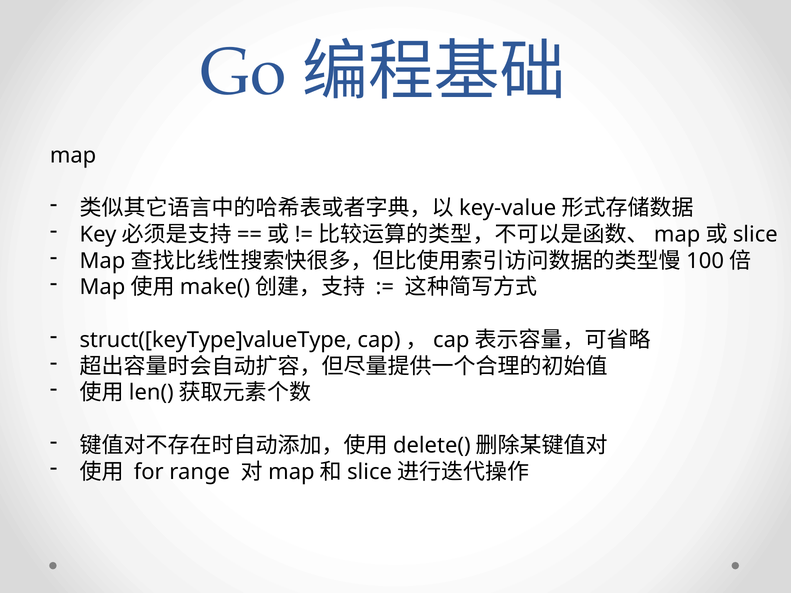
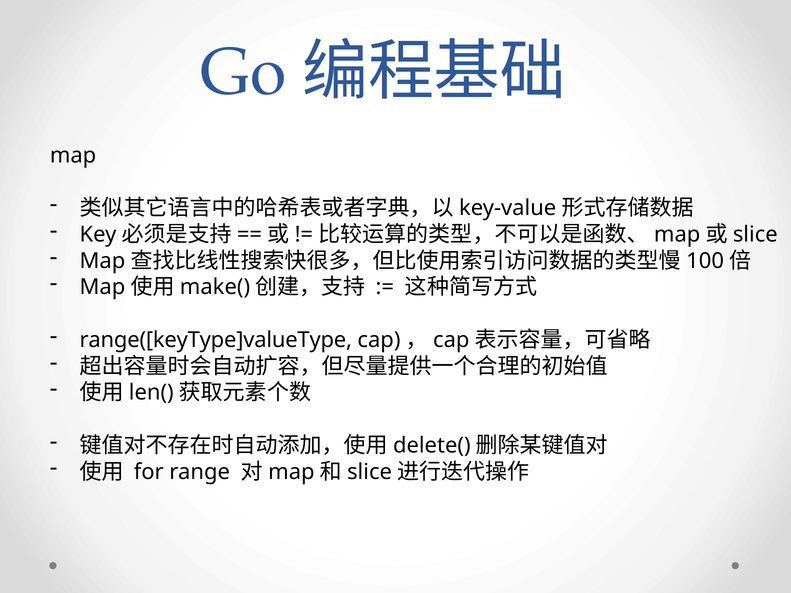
struct([keyType]valueType: struct([keyType]valueType -> range([keyType]valueType
